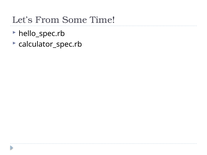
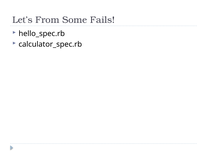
Time: Time -> Fails
